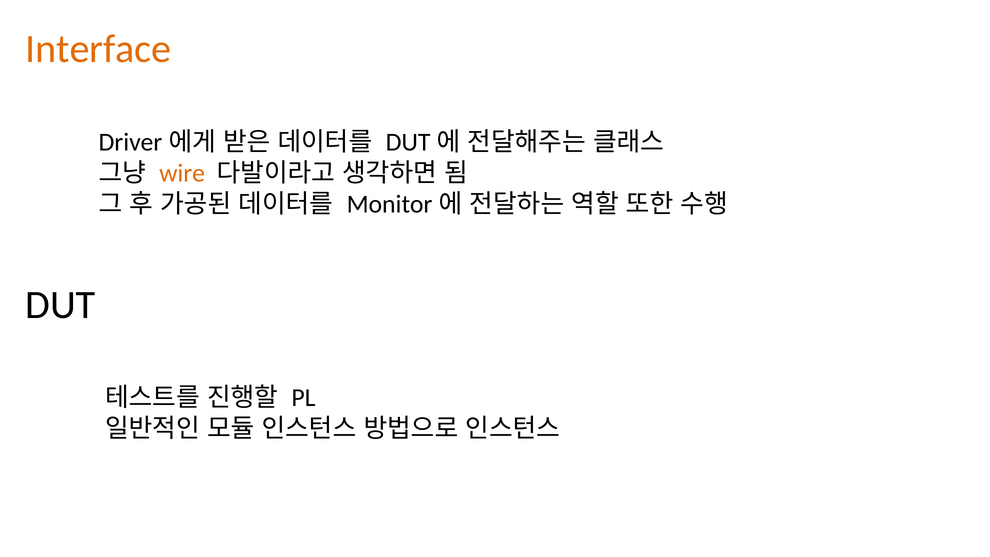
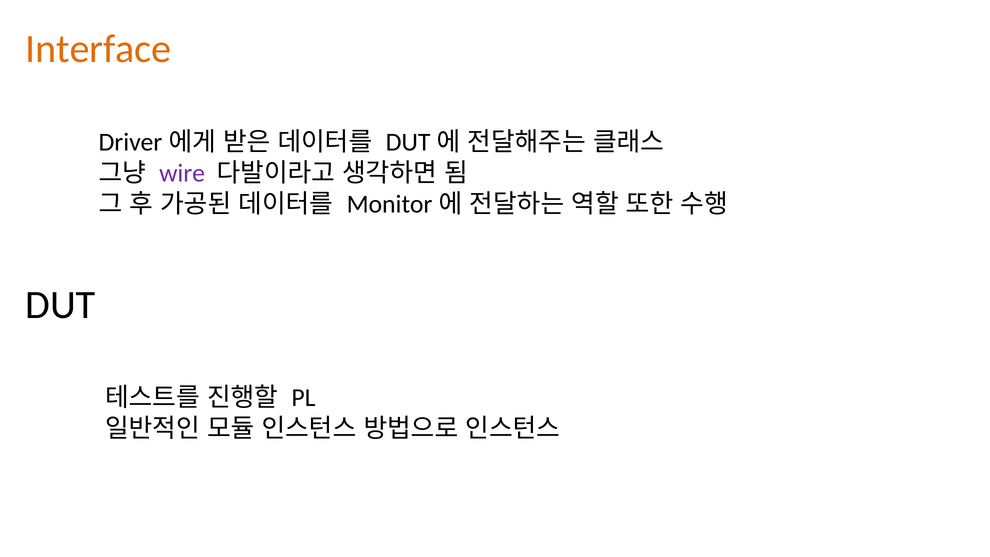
wire colour: orange -> purple
